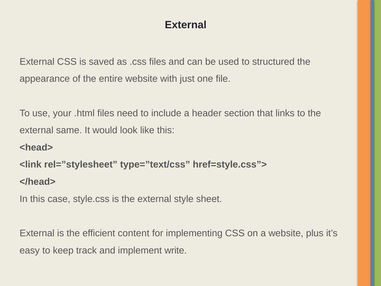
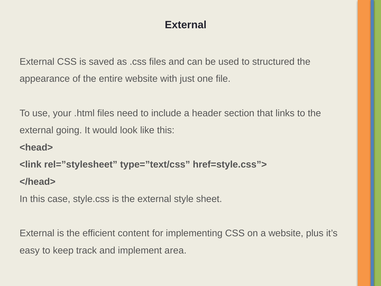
same: same -> going
write: write -> area
